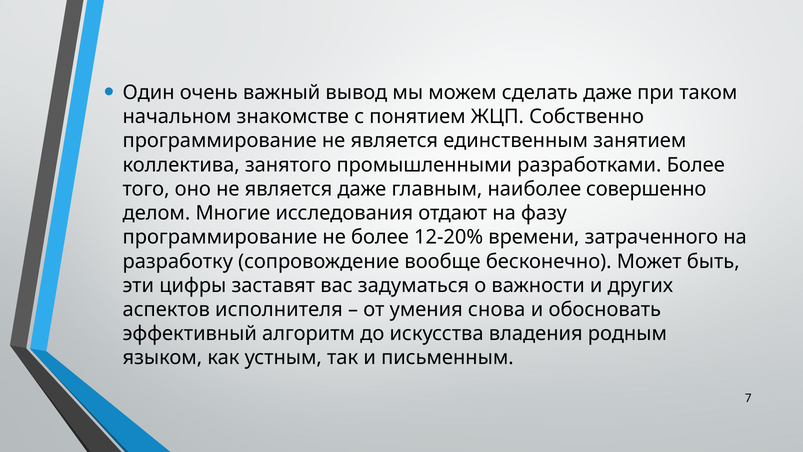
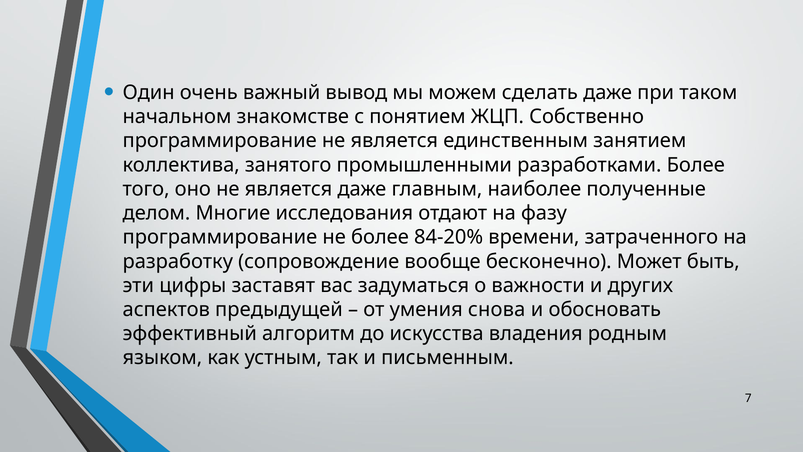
совершенно: совершенно -> полученные
12-20%: 12-20% -> 84-20%
исполнителя: исполнителя -> предыдущей
